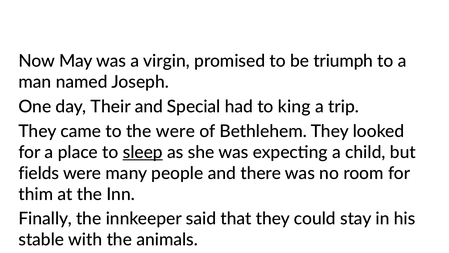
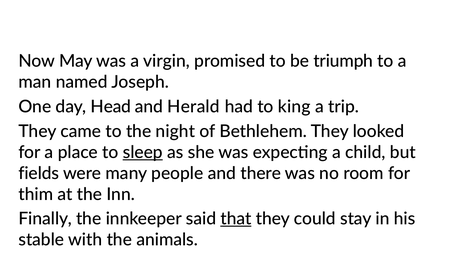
Their: Their -> Head
Special: Special -> Herald
the were: were -> night
that at (236, 218) underline: none -> present
